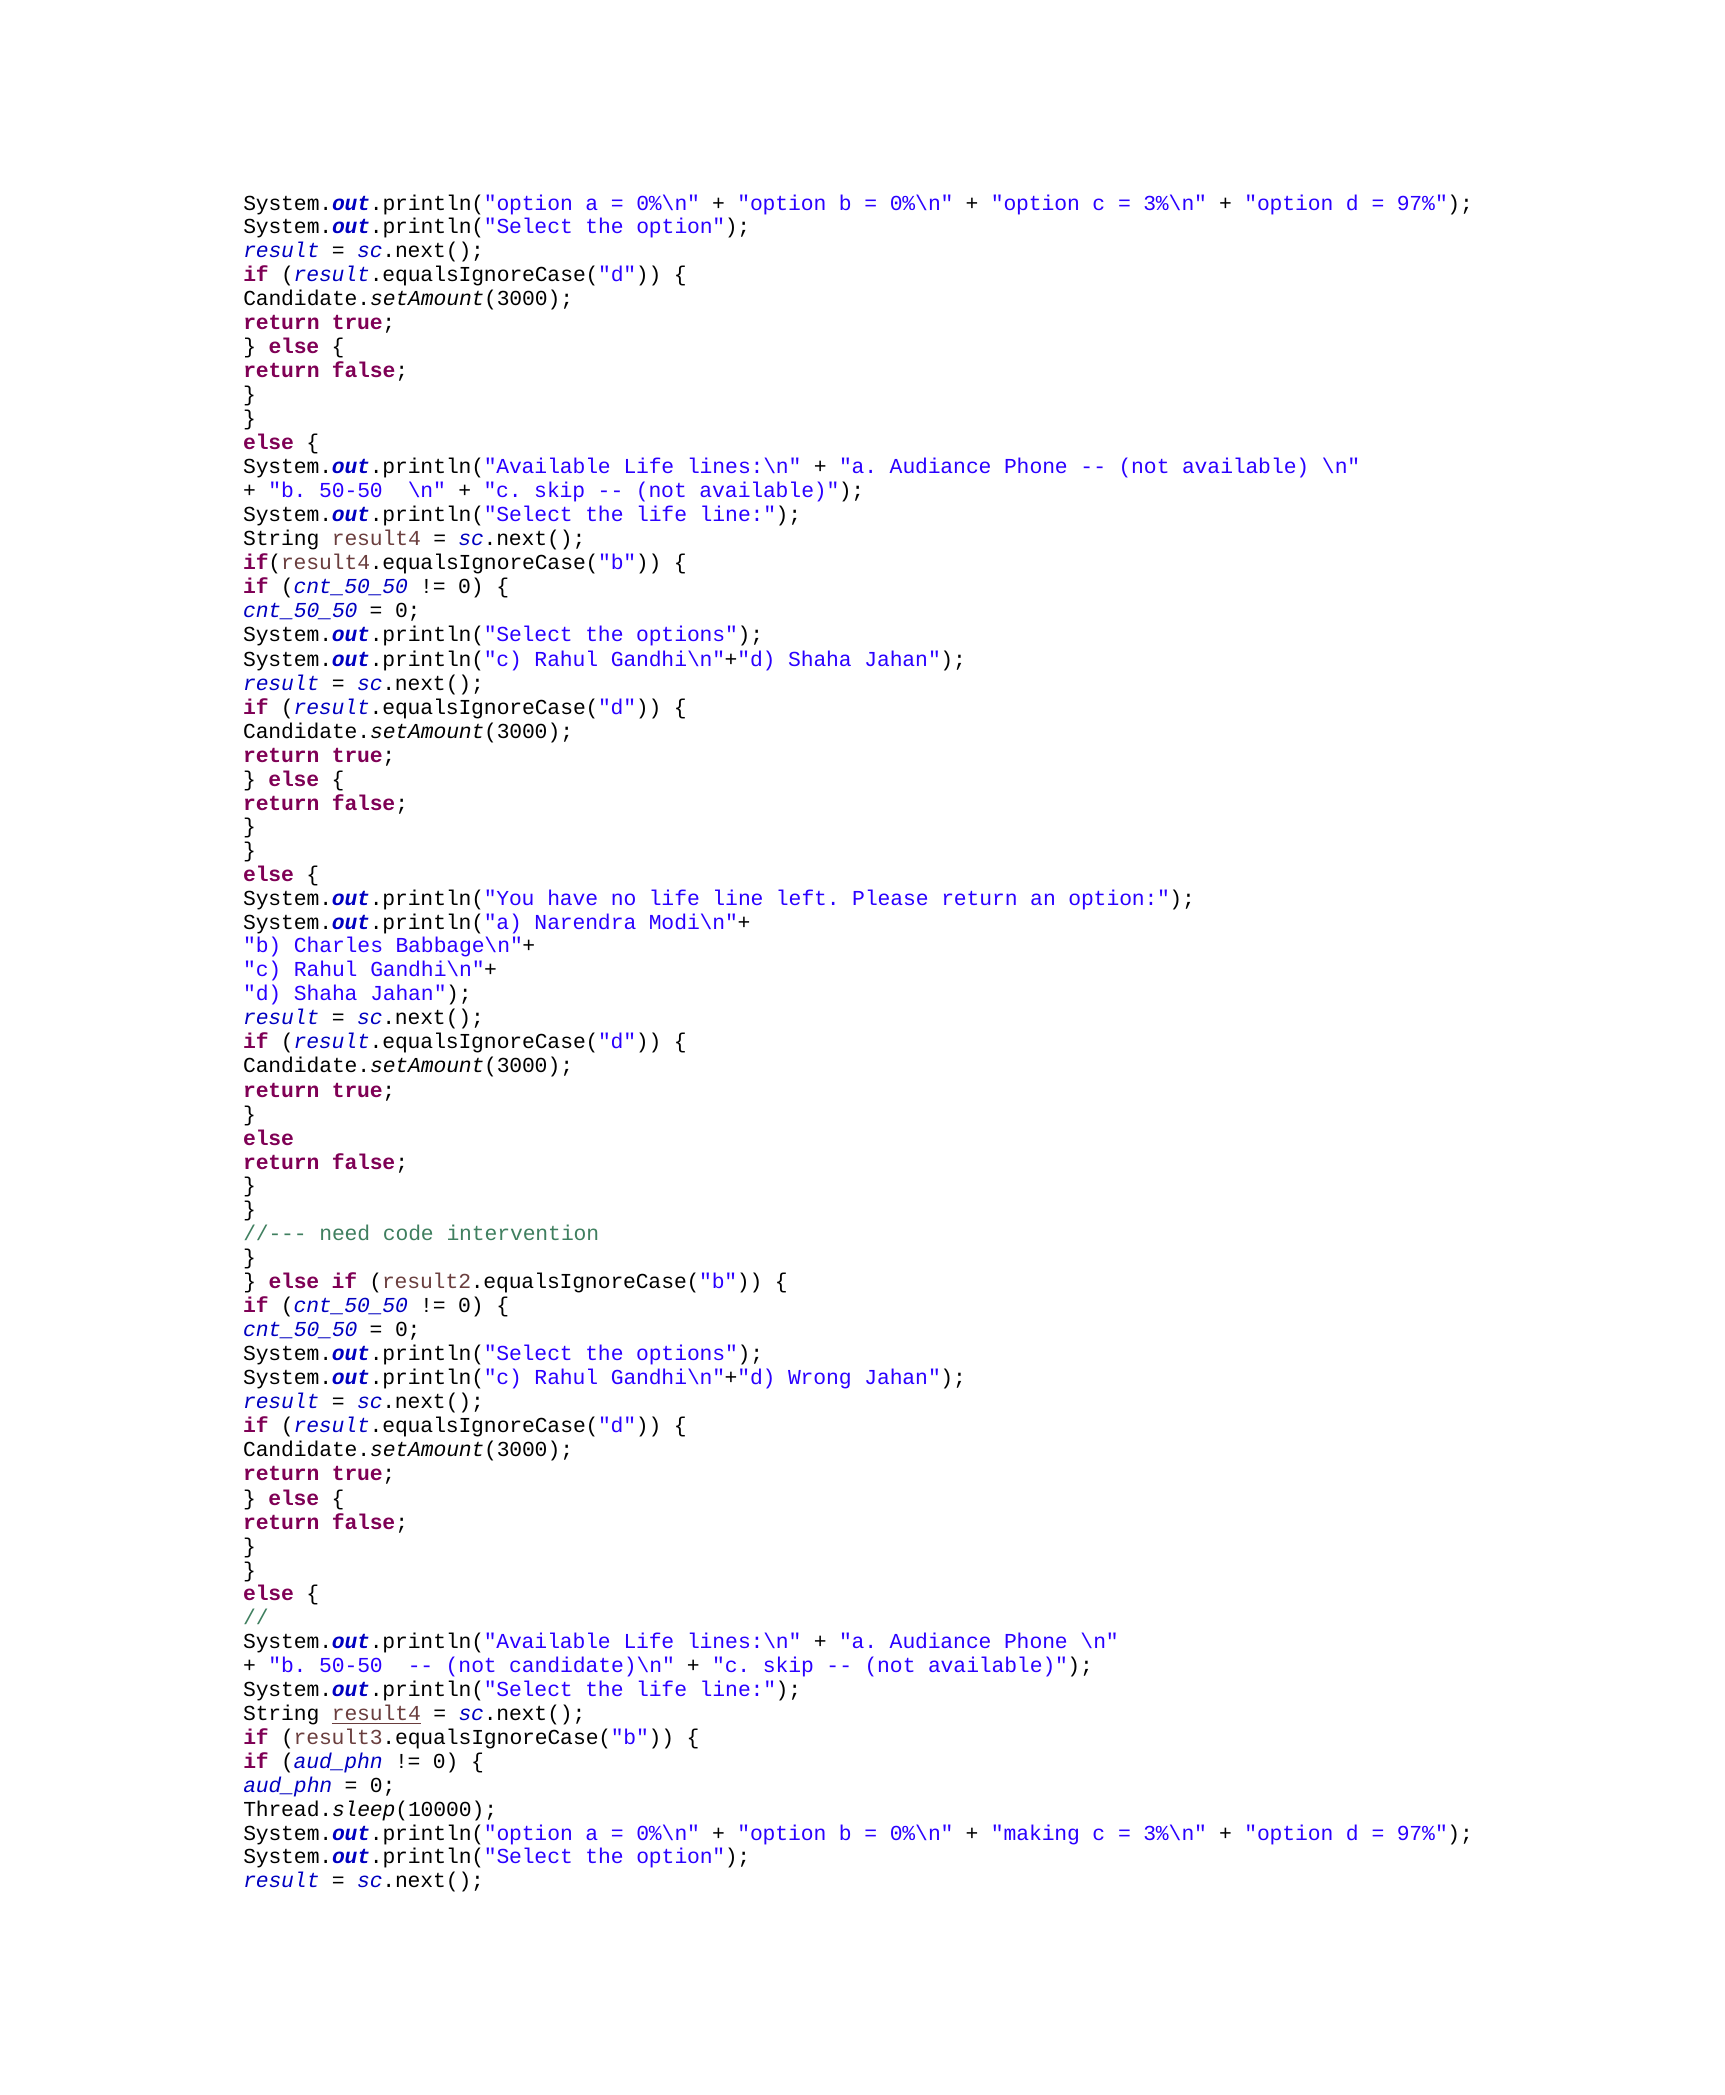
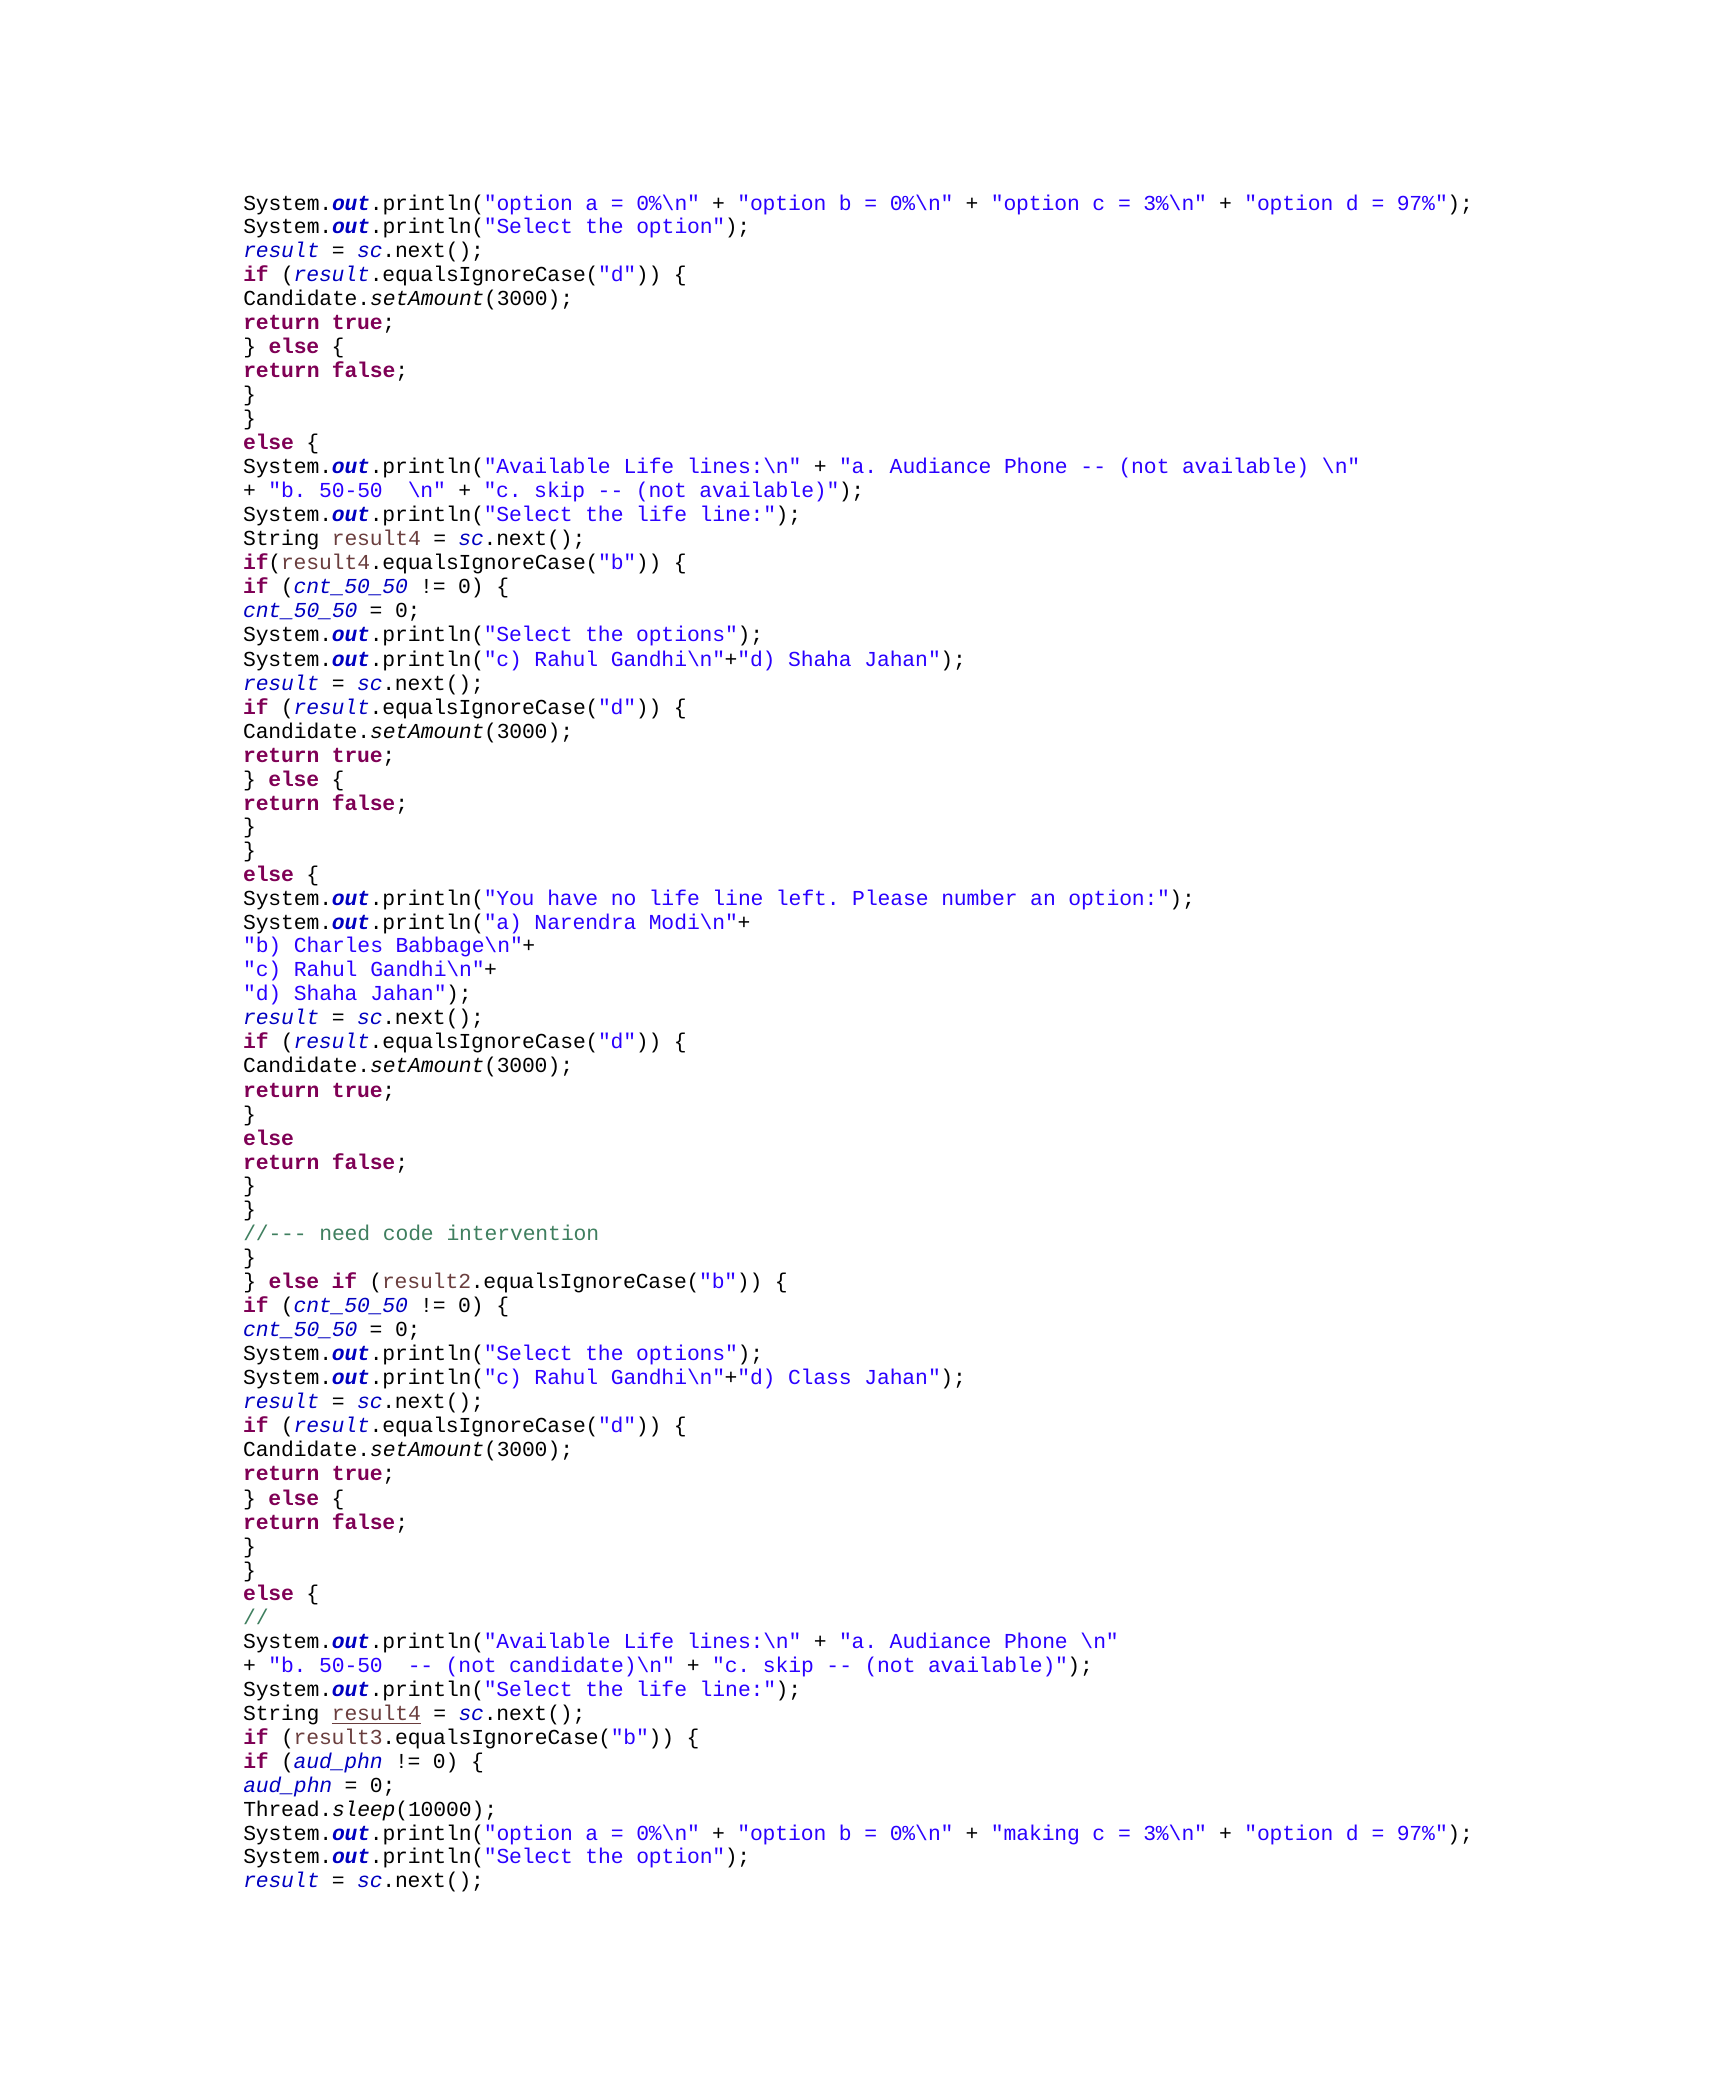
Please return: return -> number
Wrong: Wrong -> Class
